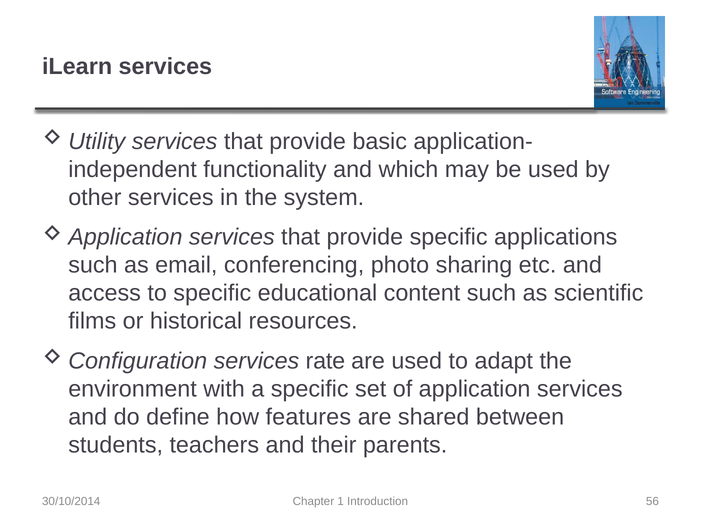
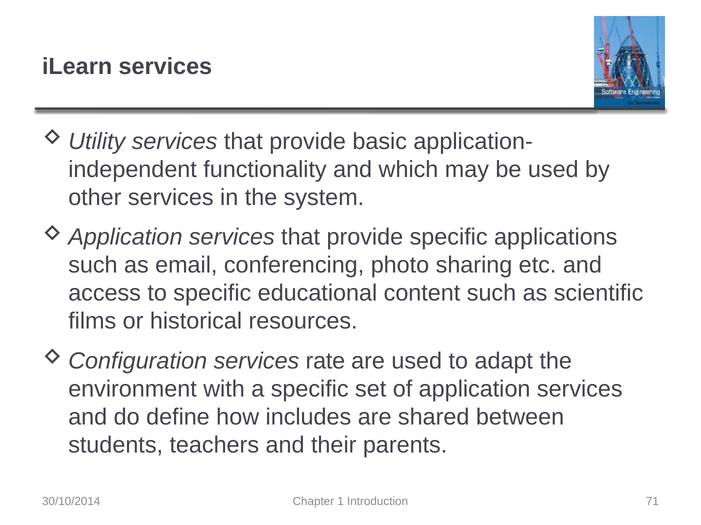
features: features -> includes
56: 56 -> 71
